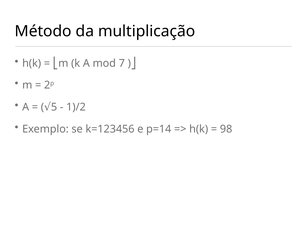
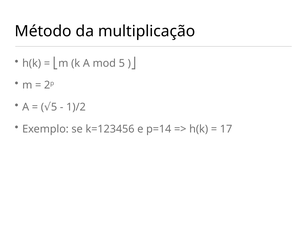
mod 7: 7 -> 5
98: 98 -> 17
